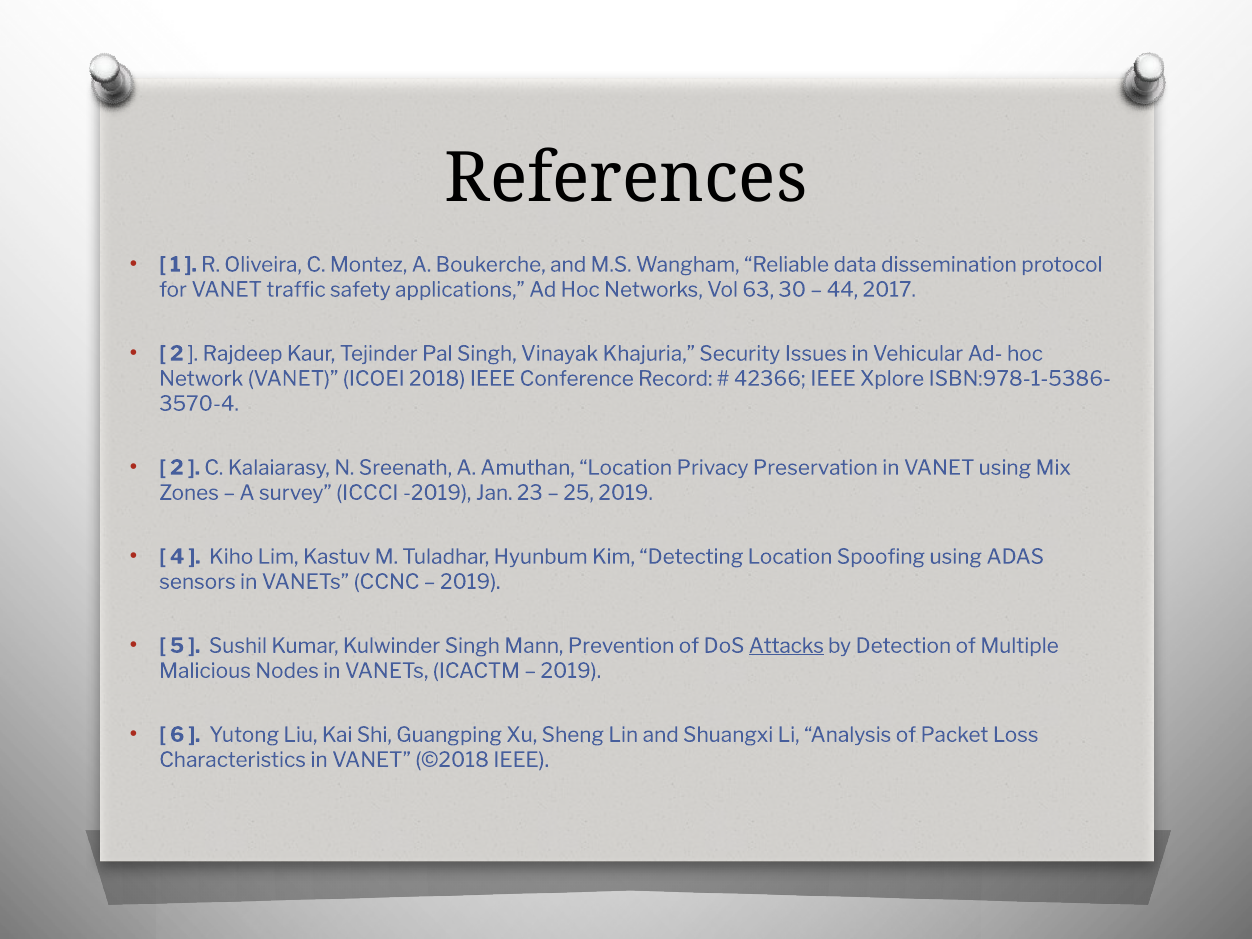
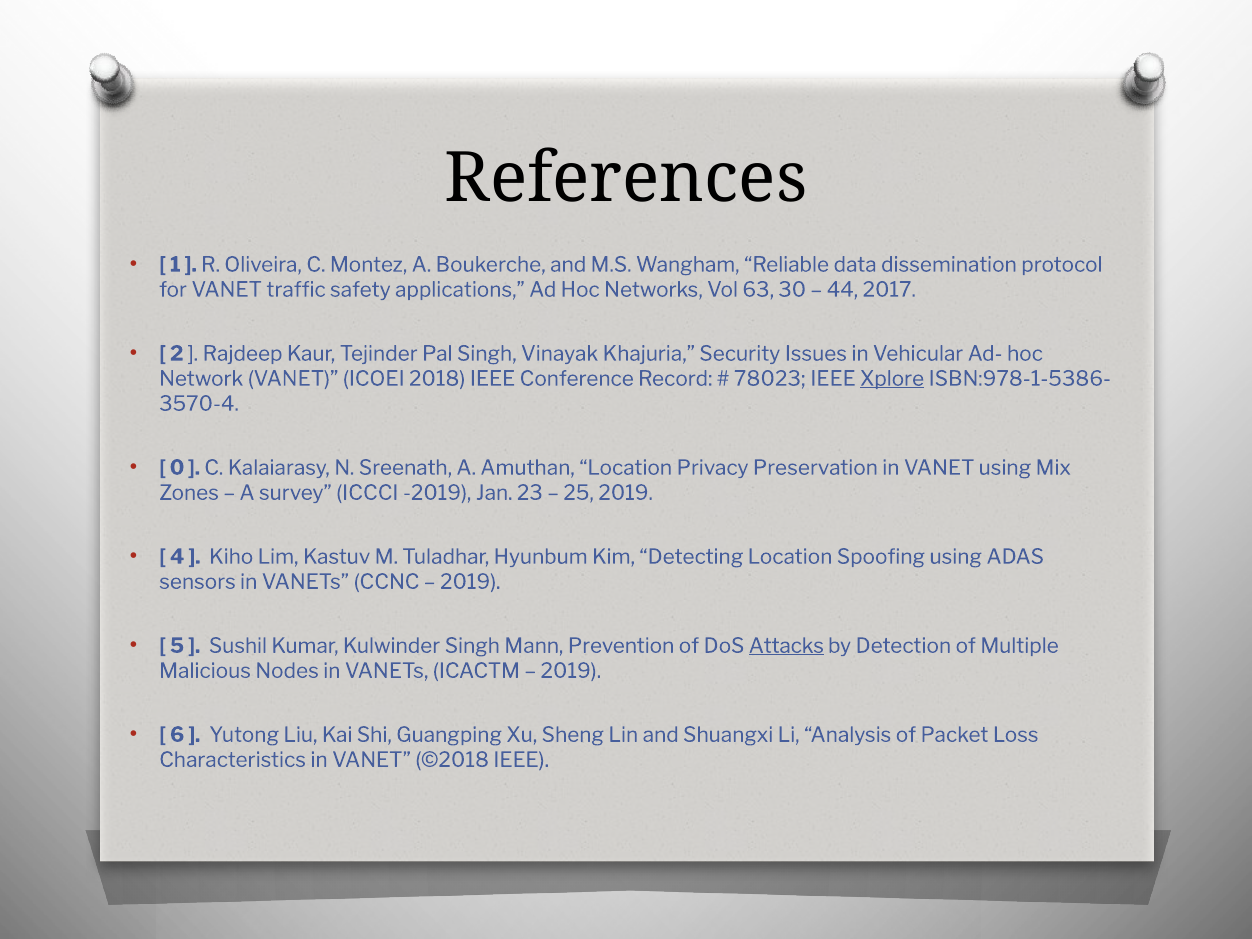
42366: 42366 -> 78023
Xplore underline: none -> present
2 at (177, 468): 2 -> 0
